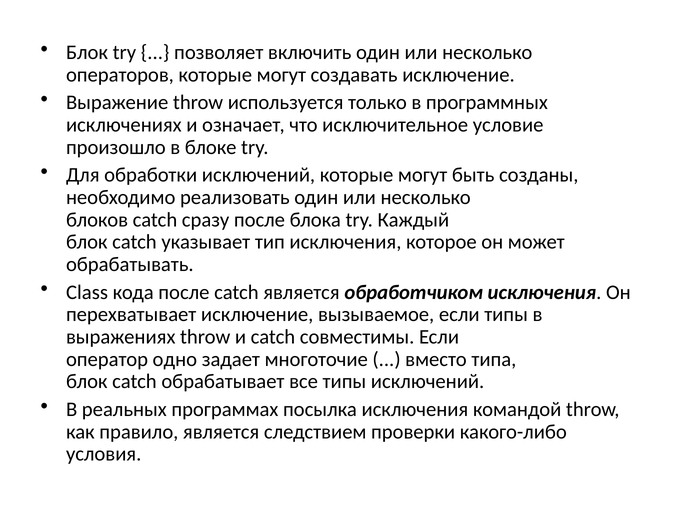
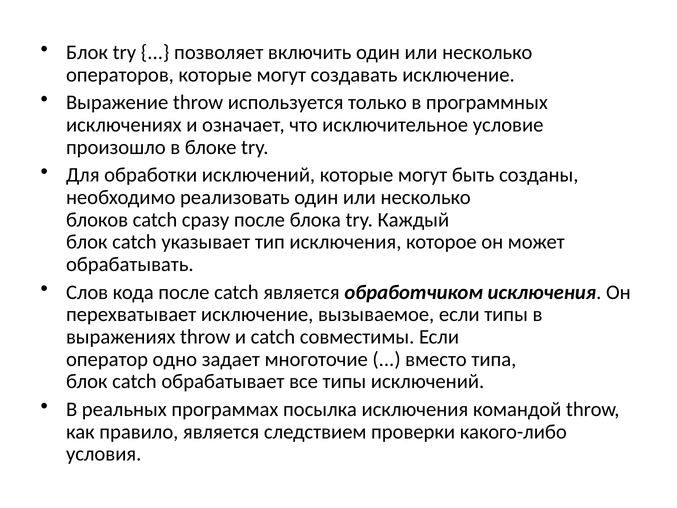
Class: Class -> Слов
